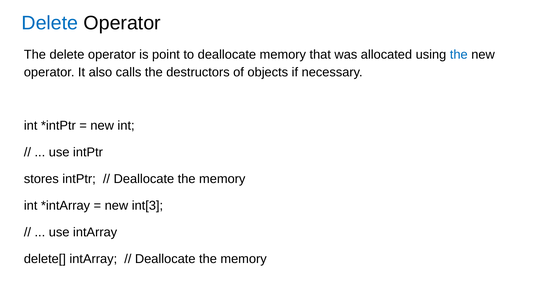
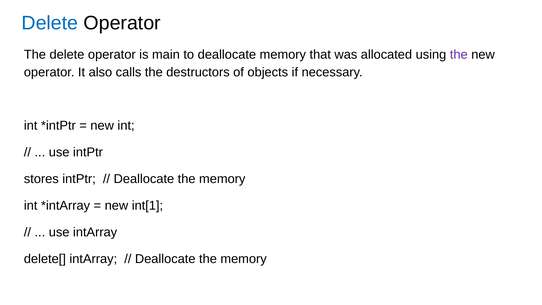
point: point -> main
the at (459, 55) colour: blue -> purple
int[3: int[3 -> int[1
